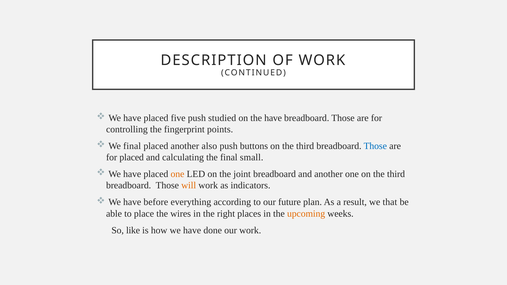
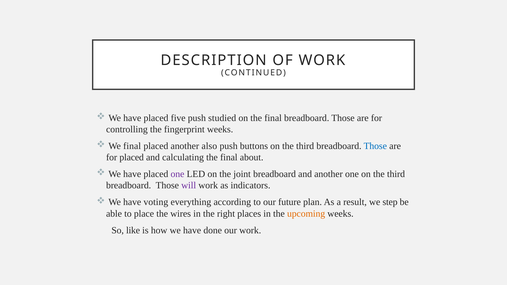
on the have: have -> final
fingerprint points: points -> weeks
small: small -> about
one at (177, 174) colour: orange -> purple
will colour: orange -> purple
before: before -> voting
that: that -> step
